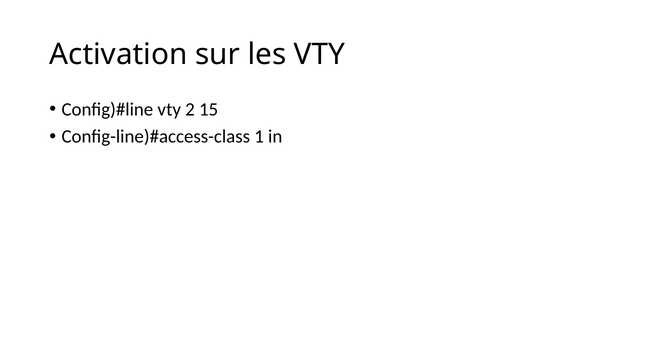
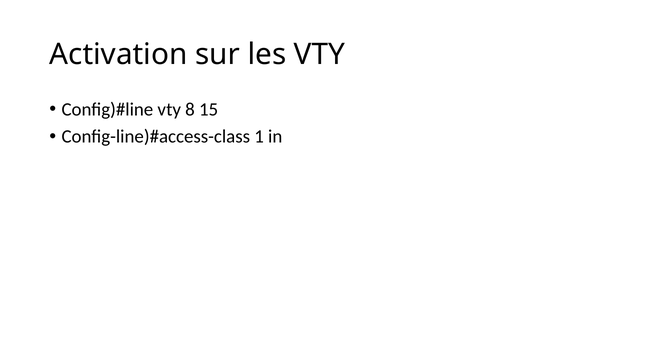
2: 2 -> 8
